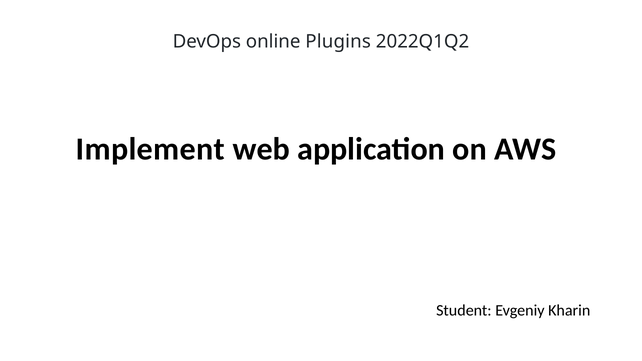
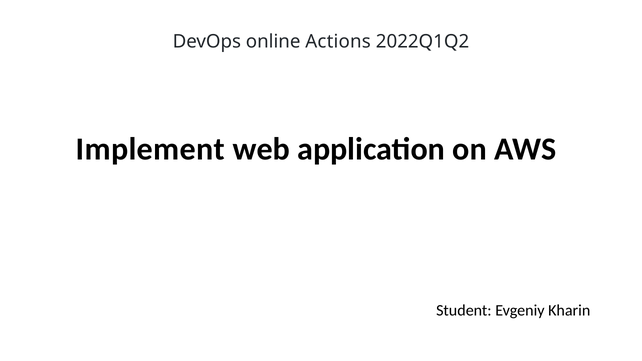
Plugins: Plugins -> Actions
